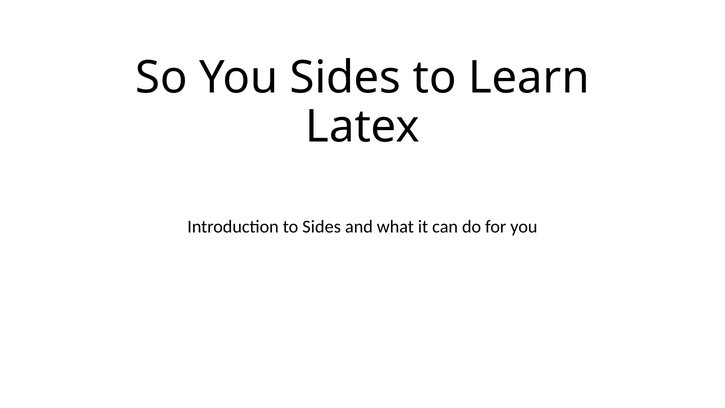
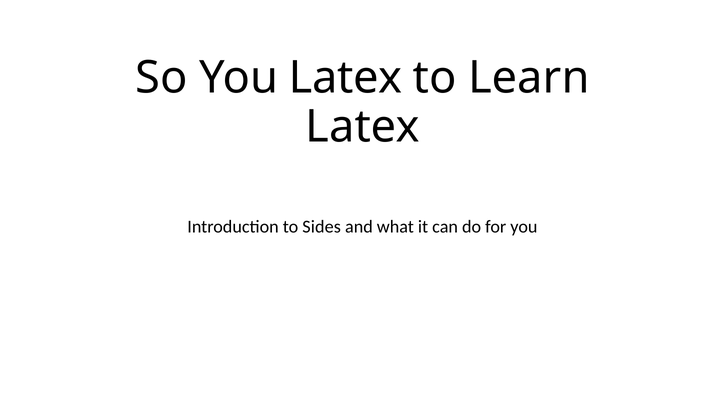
You Sides: Sides -> Latex
